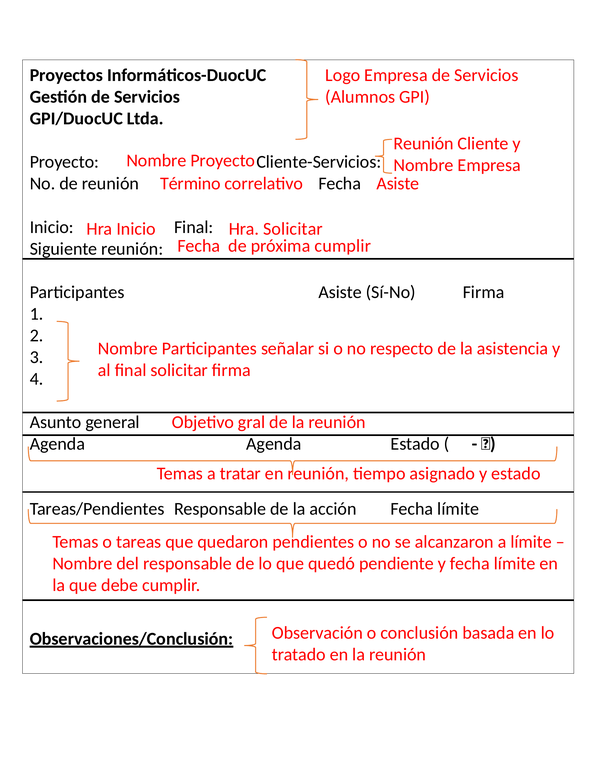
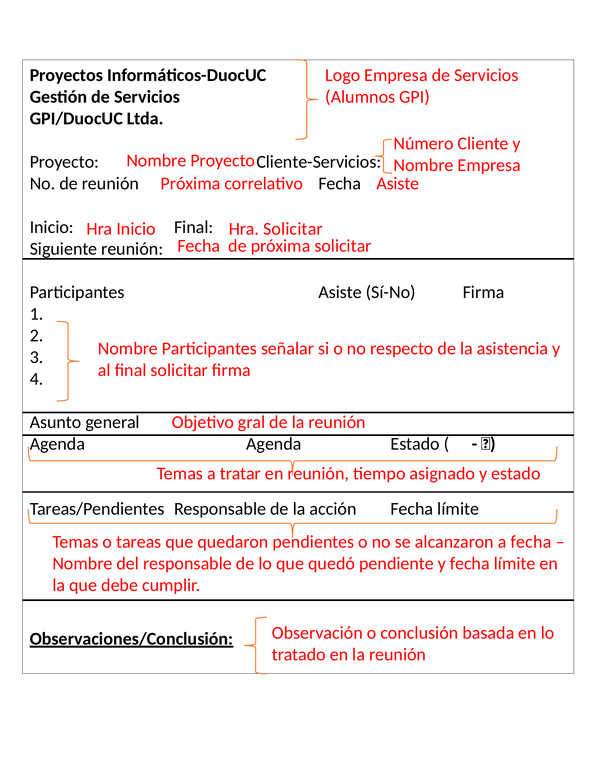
Reunión at (424, 143): Reunión -> Número
Término at (191, 183): Término -> Próxima
próxima cumplir: cumplir -> solicitar
a límite: límite -> fecha
